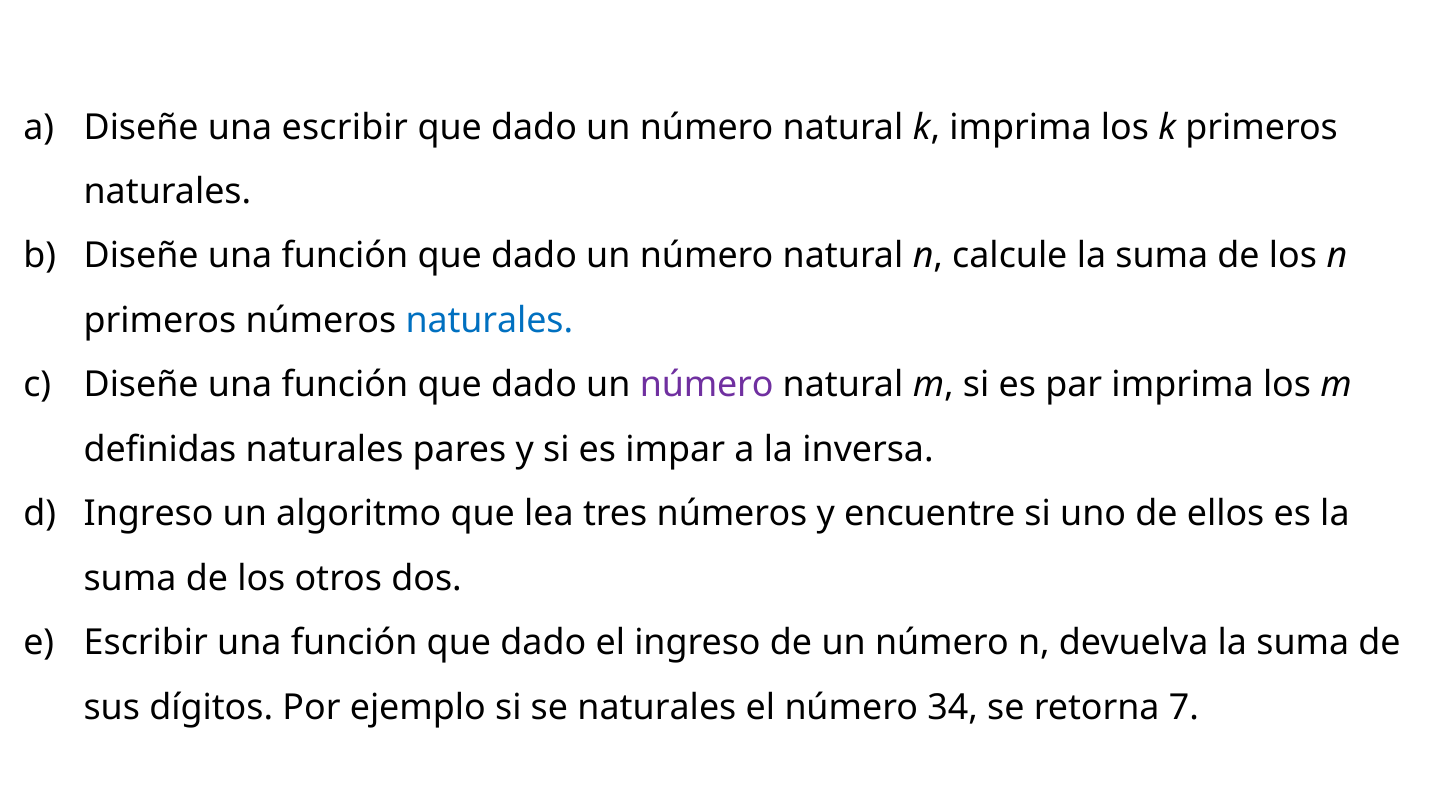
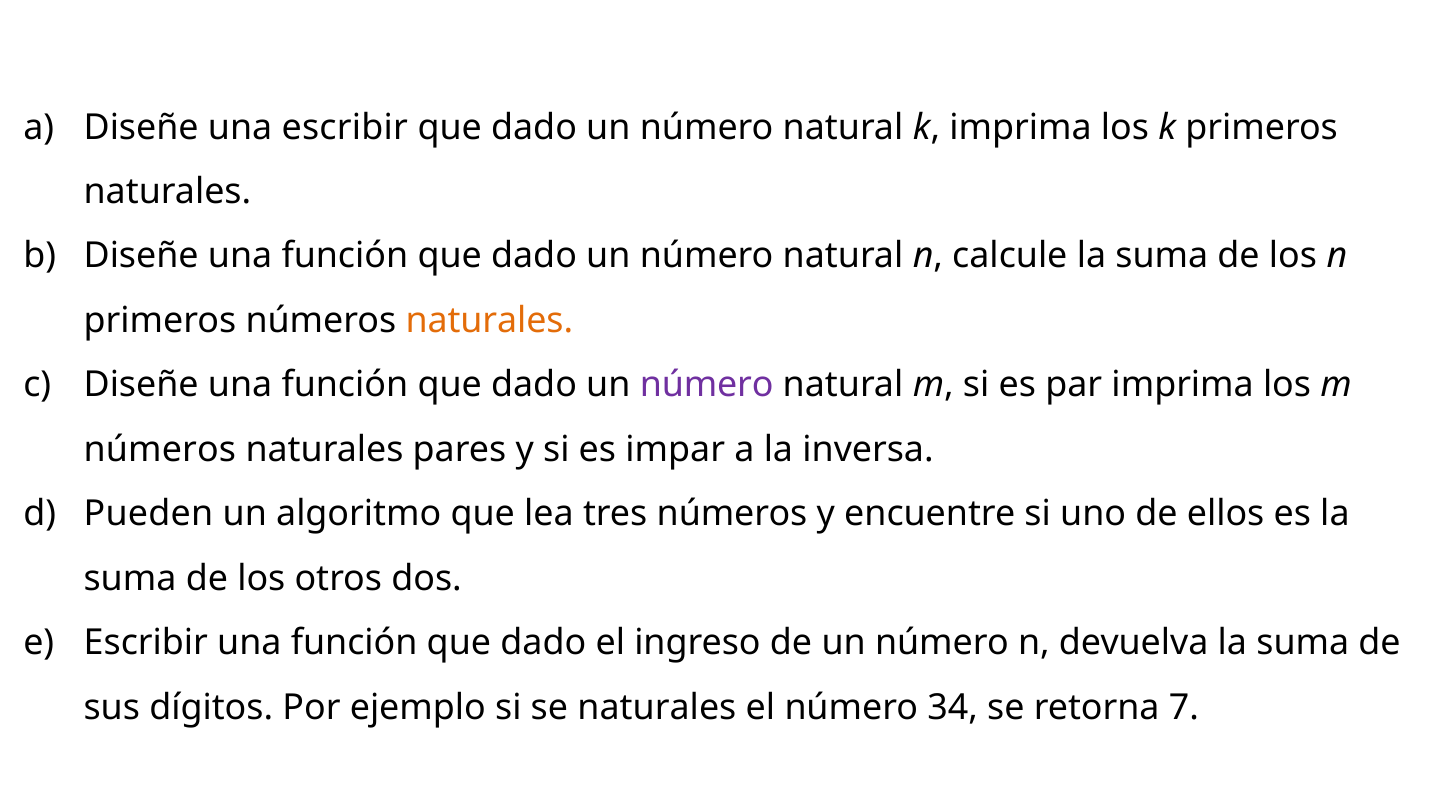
naturales at (489, 320) colour: blue -> orange
definidas at (160, 449): definidas -> números
Ingreso at (149, 514): Ingreso -> Pueden
